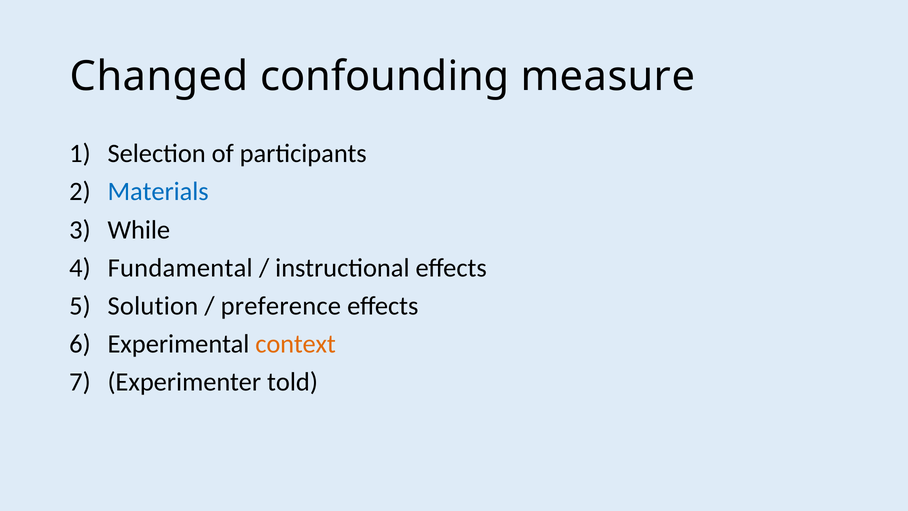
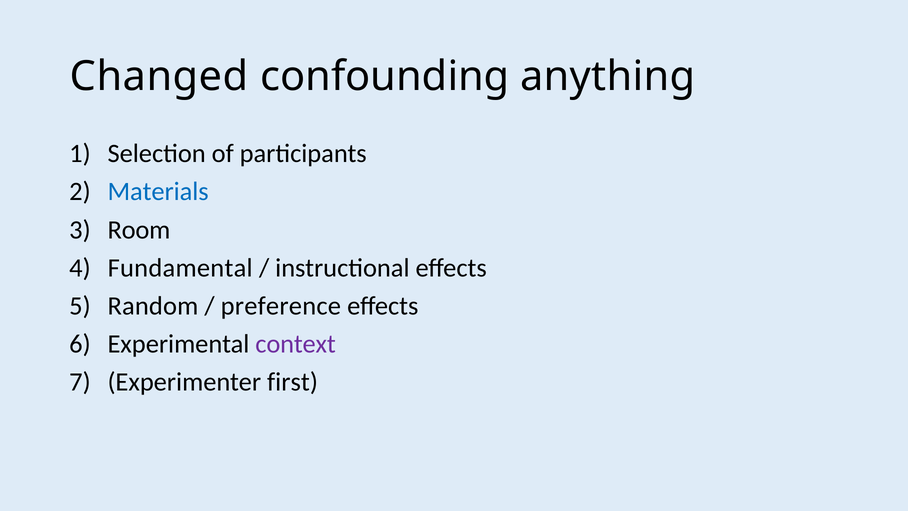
measure: measure -> anything
While: While -> Room
Solution: Solution -> Random
context colour: orange -> purple
told: told -> first
